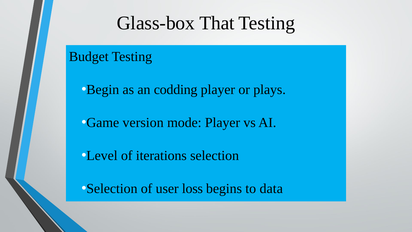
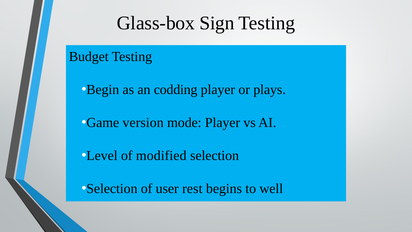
That: That -> Sign
iterations: iterations -> modified
loss: loss -> rest
data: data -> well
